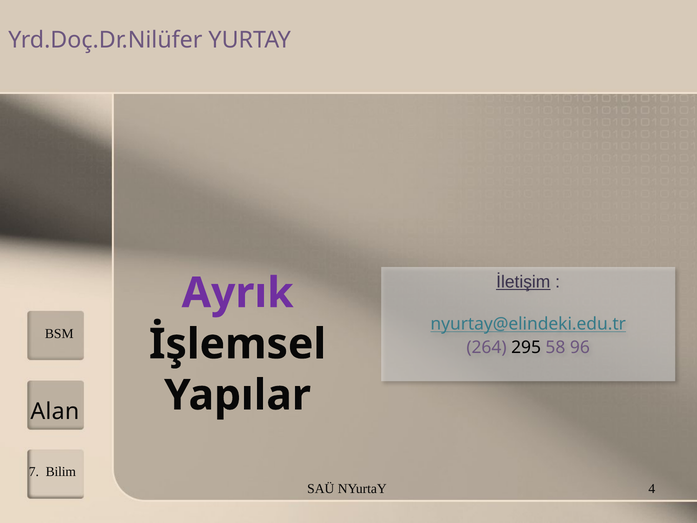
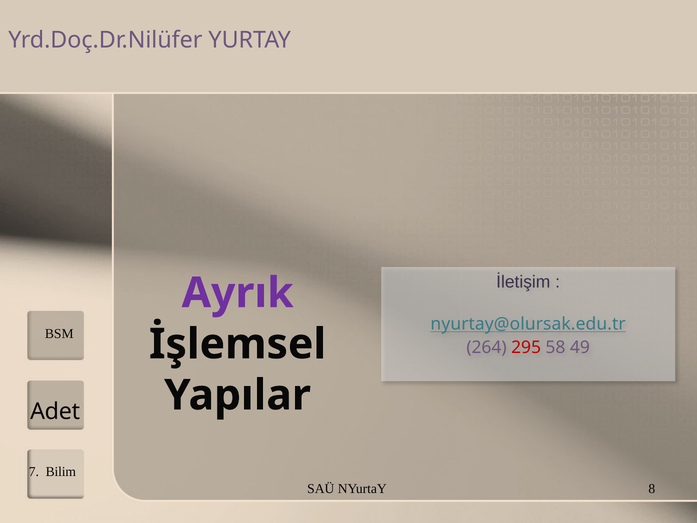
İletişim underline: present -> none
nyurtay@elindeki.edu.tr: nyurtay@elindeki.edu.tr -> nyurtay@olursak.edu.tr
295 colour: black -> red
96: 96 -> 49
Alan: Alan -> Adet
4: 4 -> 8
